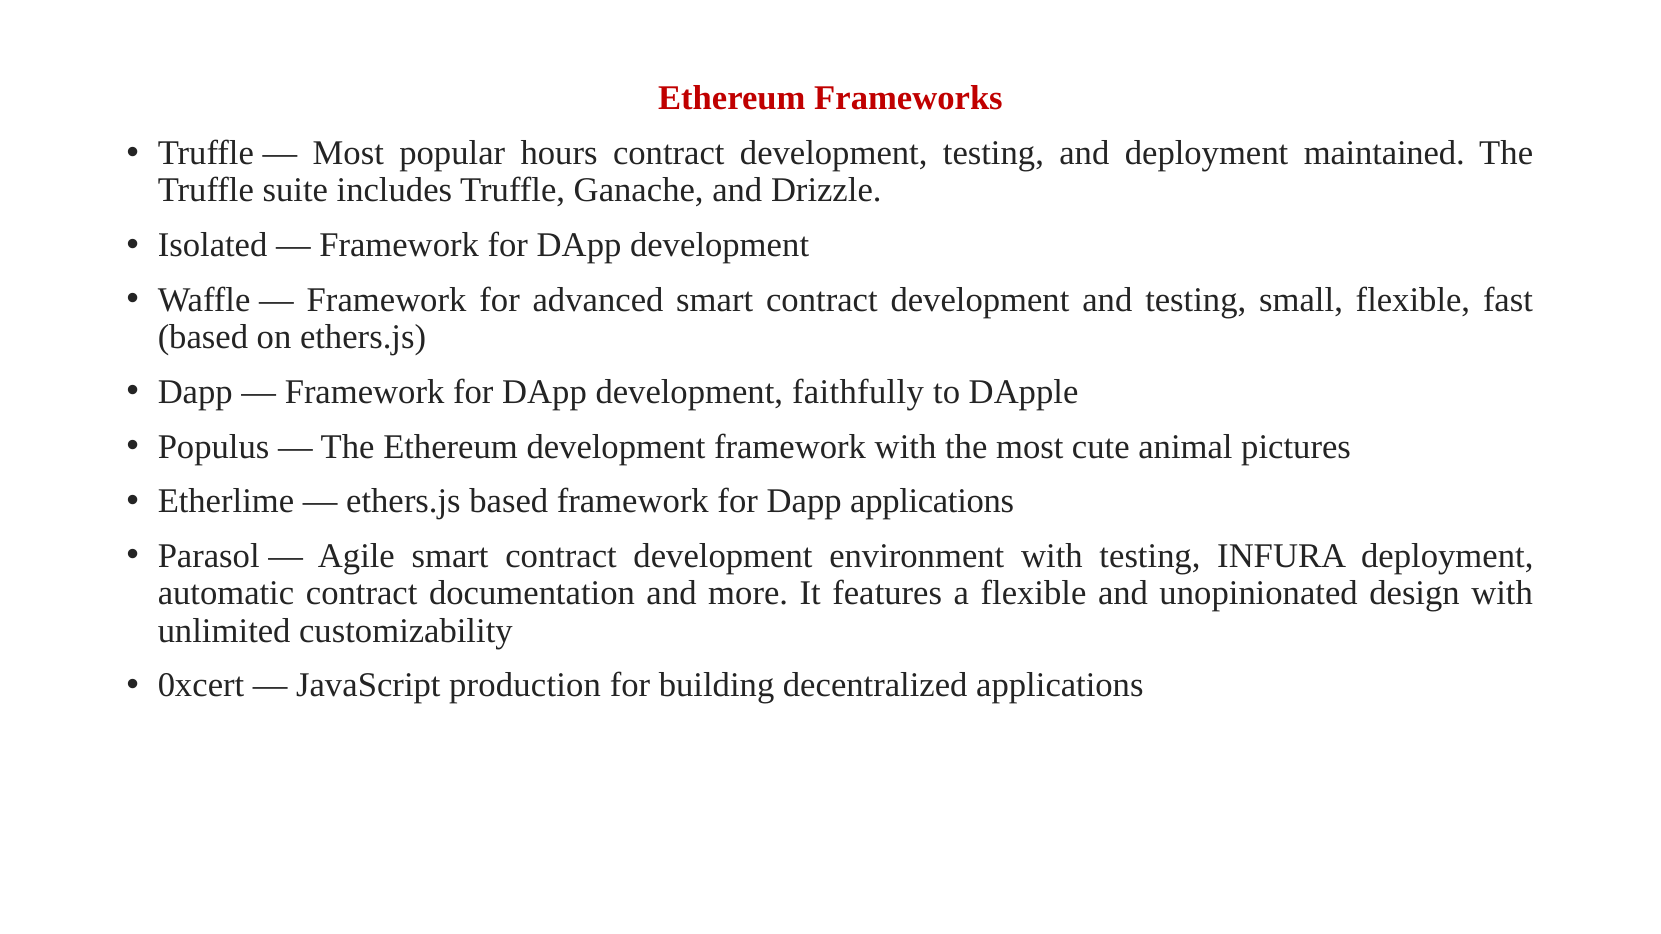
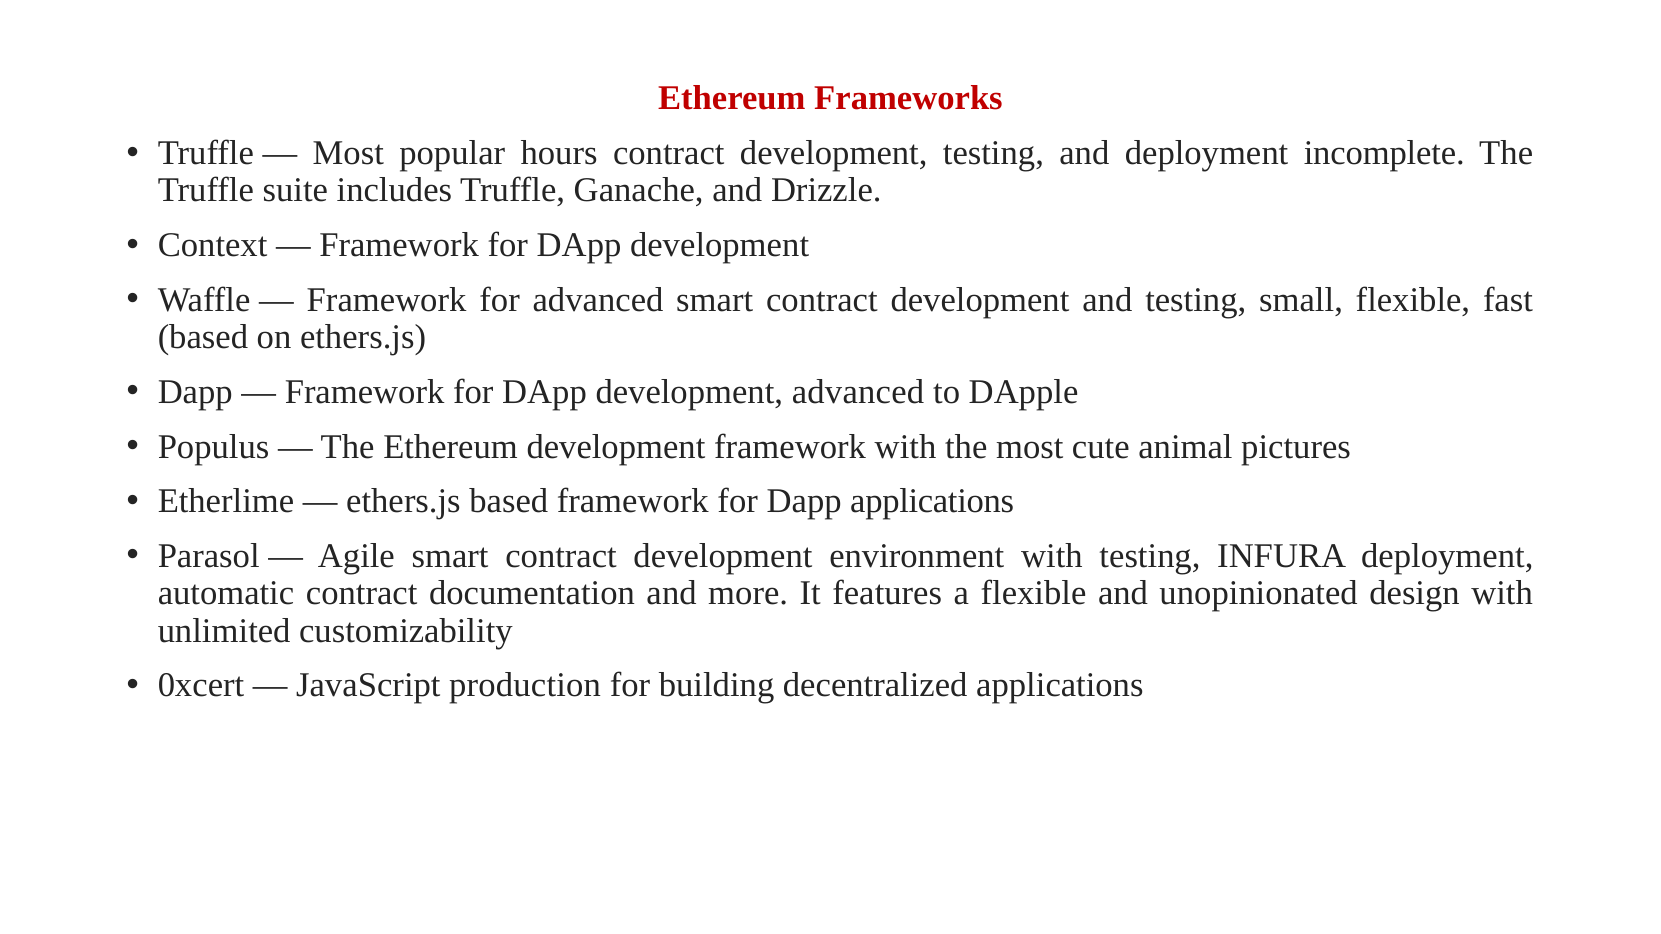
maintained: maintained -> incomplete
Isolated: Isolated -> Context
development faithfully: faithfully -> advanced
